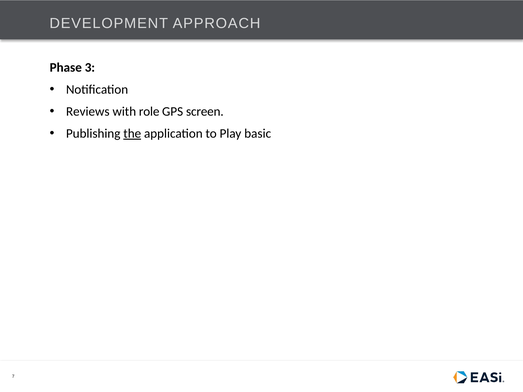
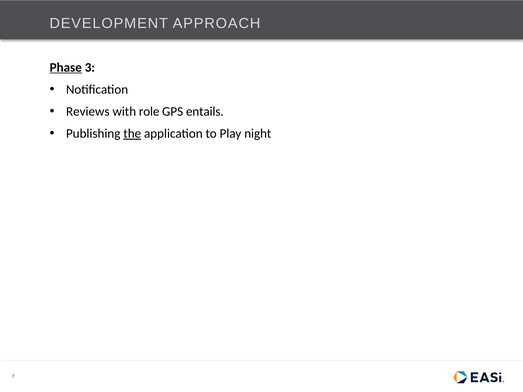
Phase underline: none -> present
screen: screen -> entails
basic: basic -> night
